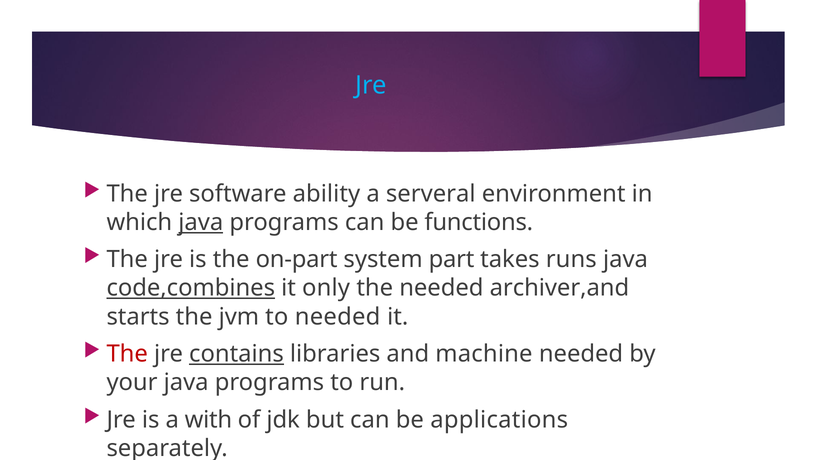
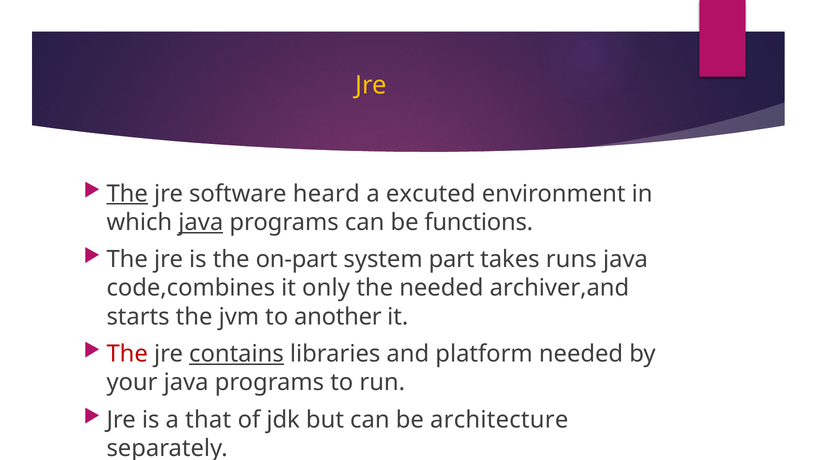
Jre at (371, 85) colour: light blue -> yellow
The at (127, 193) underline: none -> present
ability: ability -> heard
serveral: serveral -> excuted
code,combines underline: present -> none
to needed: needed -> another
machine: machine -> platform
with: with -> that
applications: applications -> architecture
